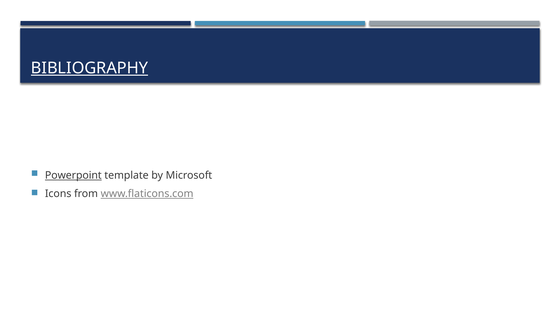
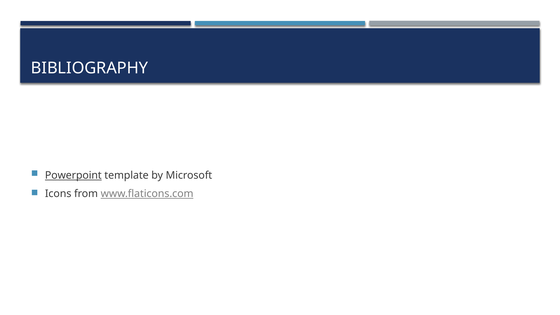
BIBLIOGRAPHY underline: present -> none
